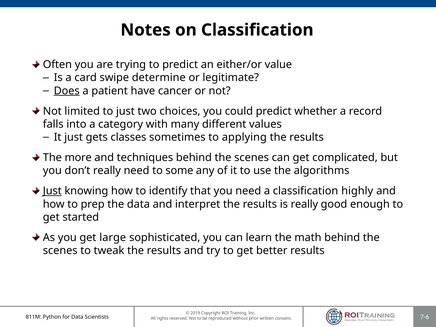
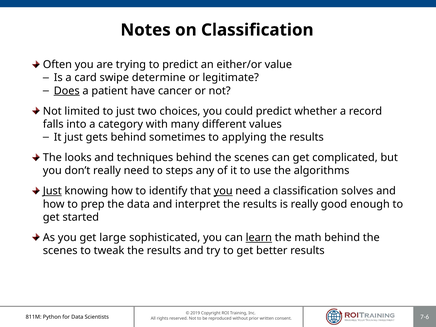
gets classes: classes -> behind
more: more -> looks
some: some -> steps
you at (223, 191) underline: none -> present
highly: highly -> solves
learn underline: none -> present
